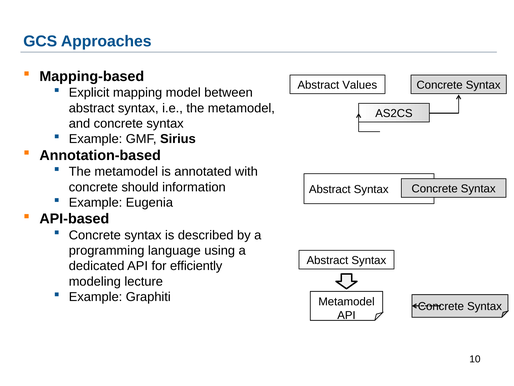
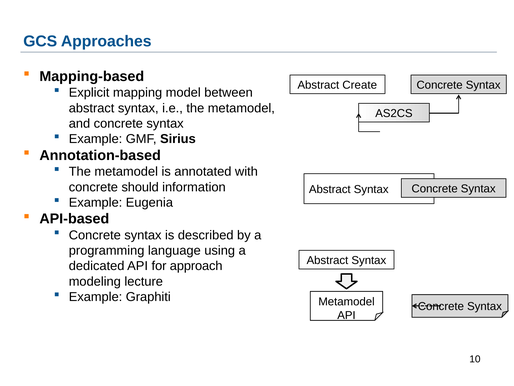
Values: Values -> Create
efficiently: efficiently -> approach
